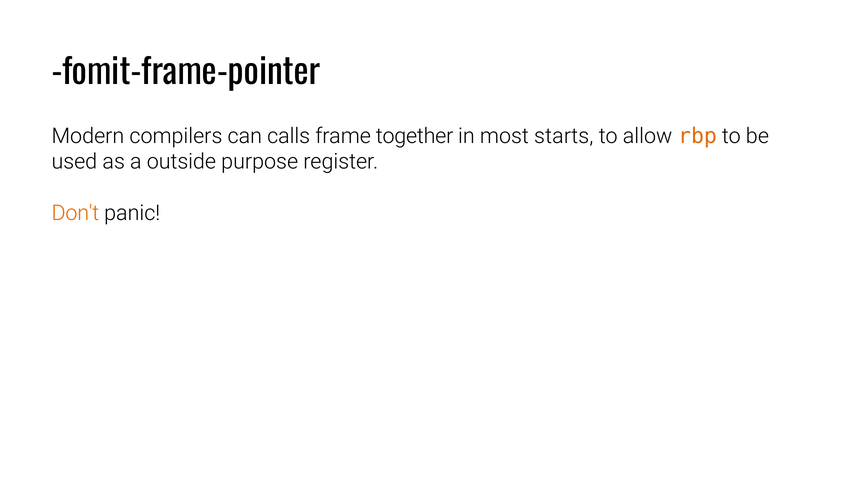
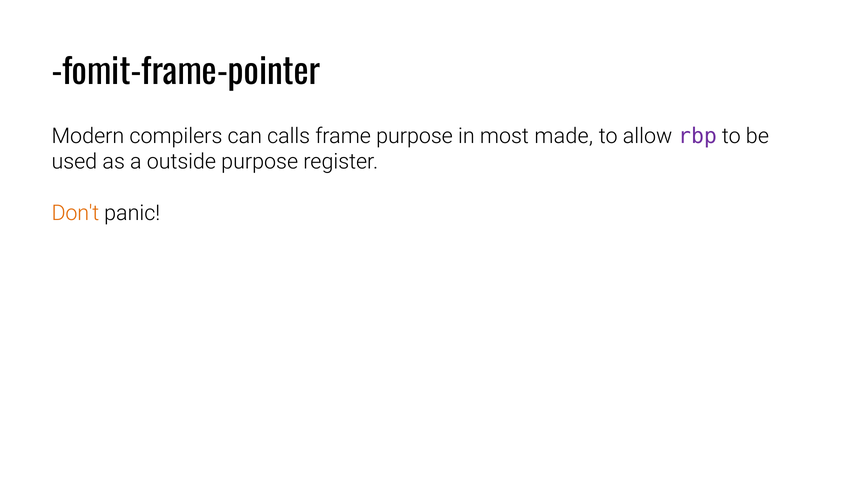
frame together: together -> purpose
starts: starts -> made
rbp colour: orange -> purple
